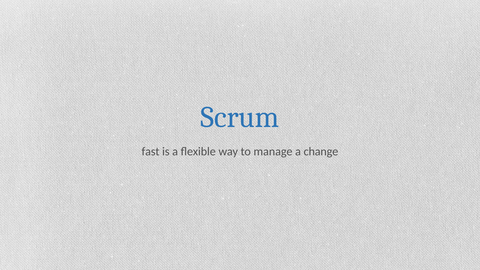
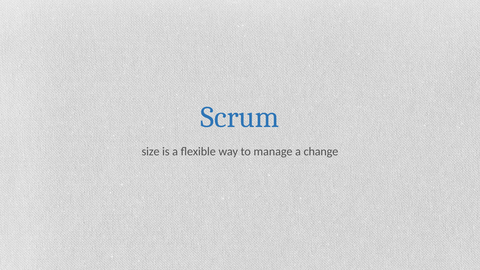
fast: fast -> size
